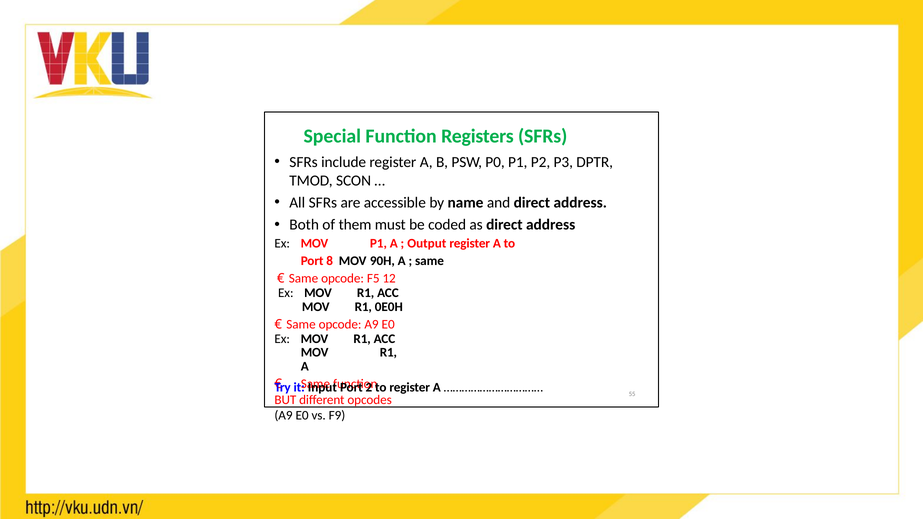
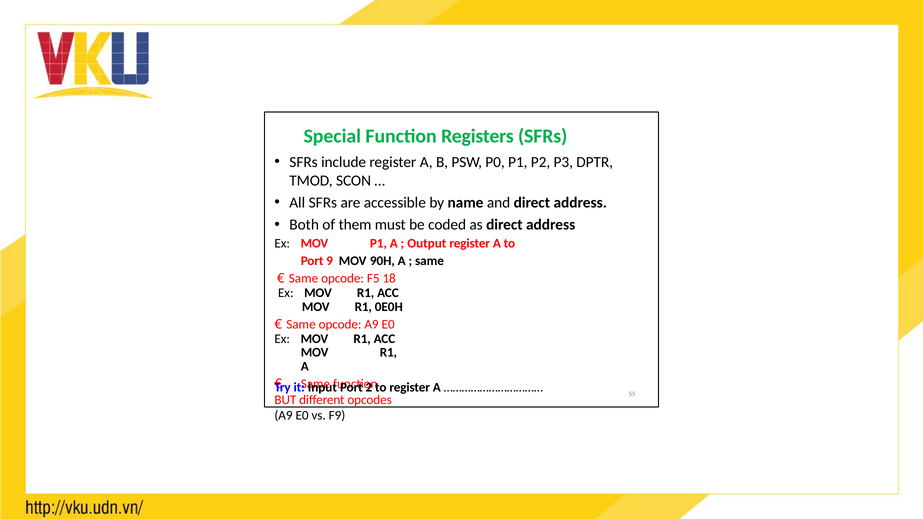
8: 8 -> 9
12: 12 -> 18
